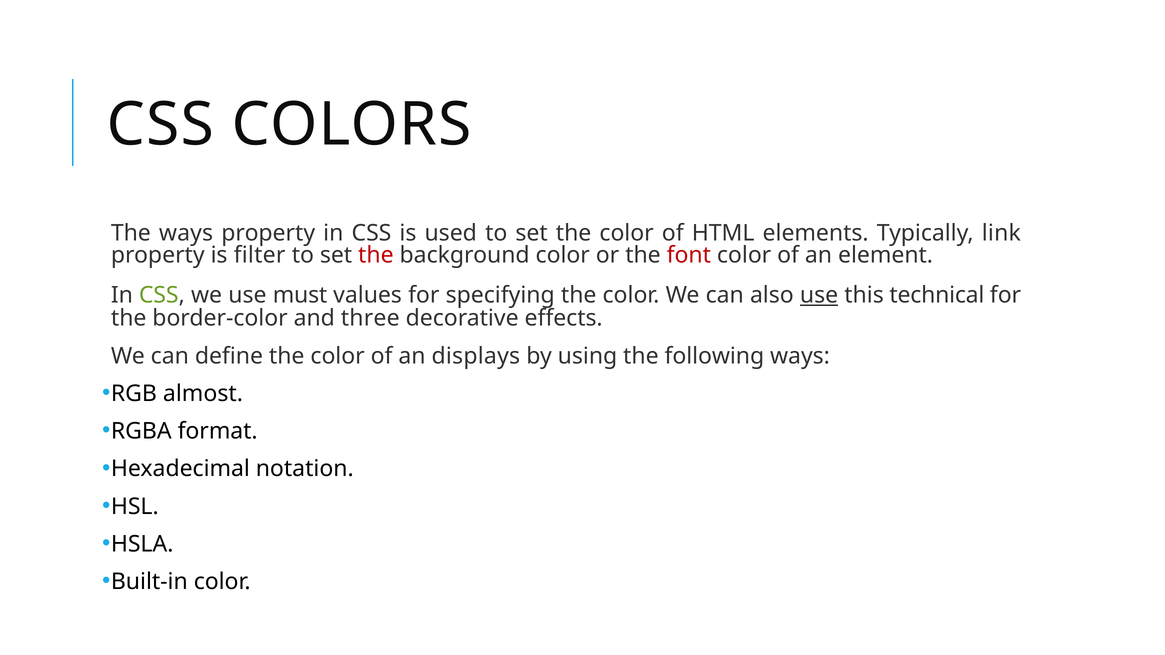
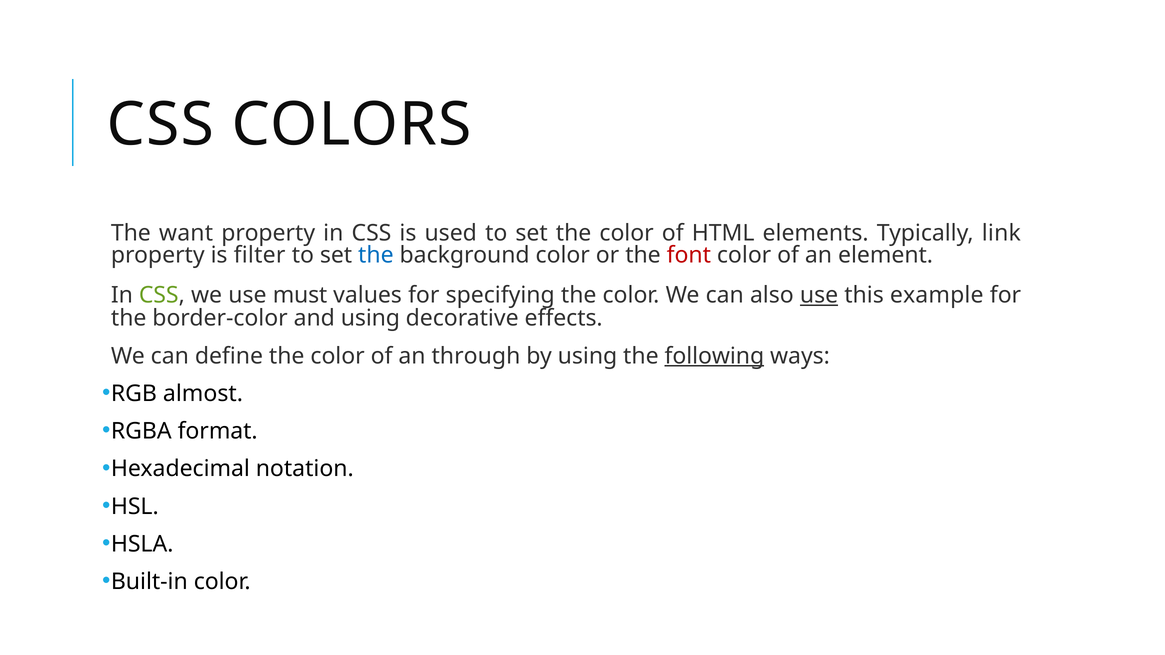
The ways: ways -> want
the at (376, 256) colour: red -> blue
technical: technical -> example
and three: three -> using
displays: displays -> through
following underline: none -> present
